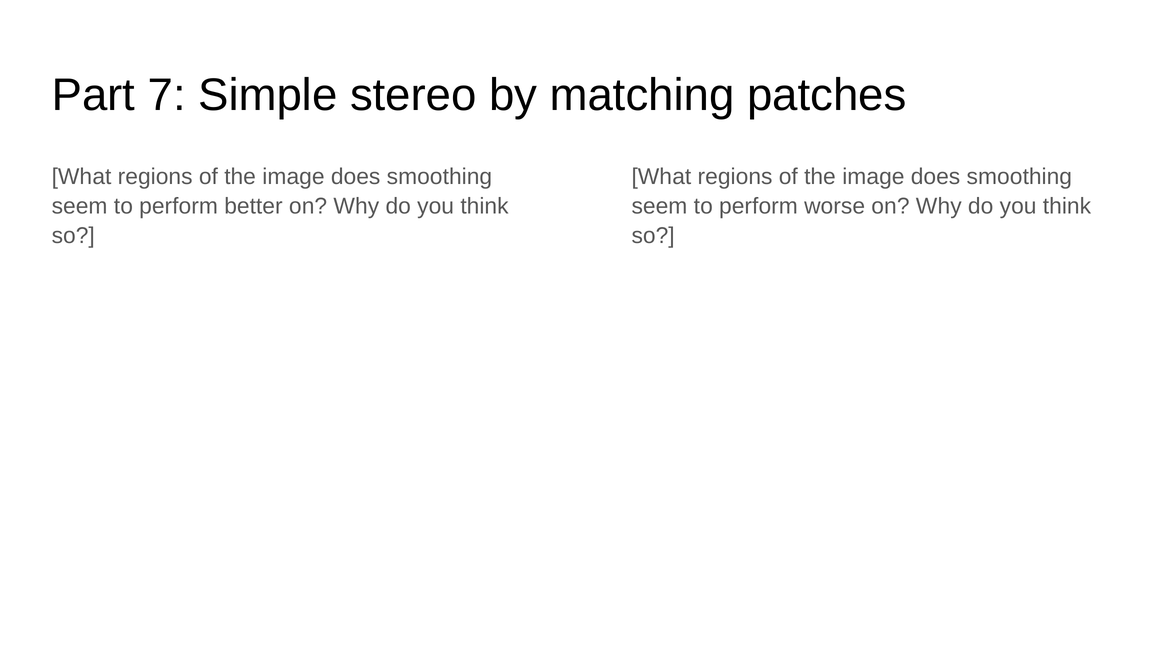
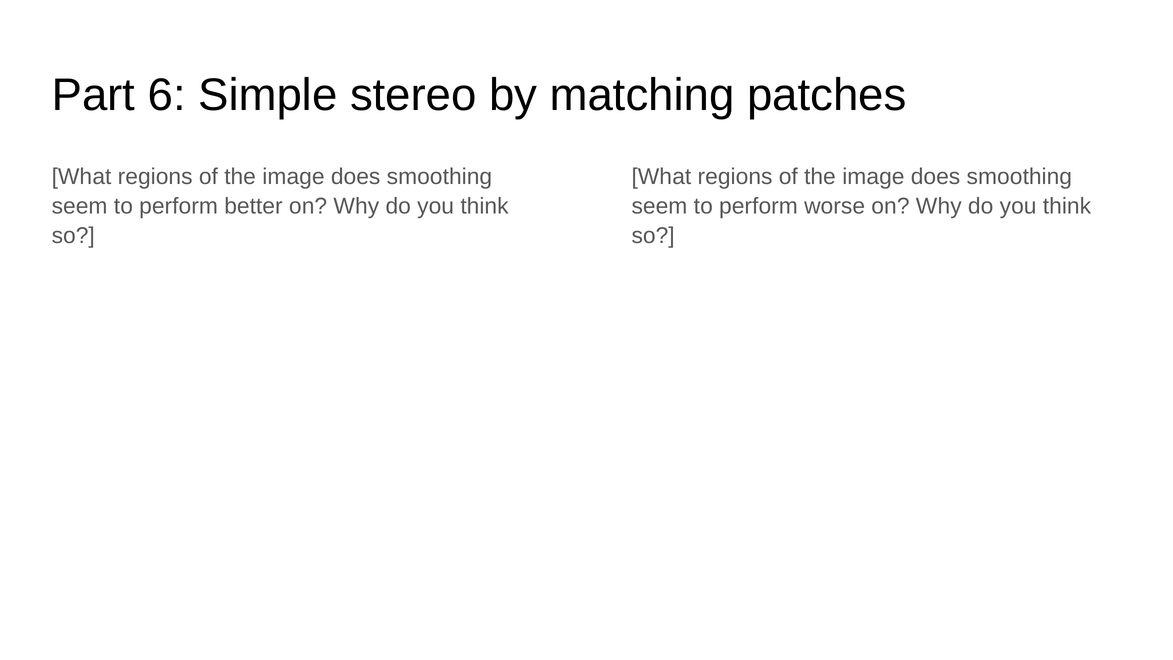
7: 7 -> 6
